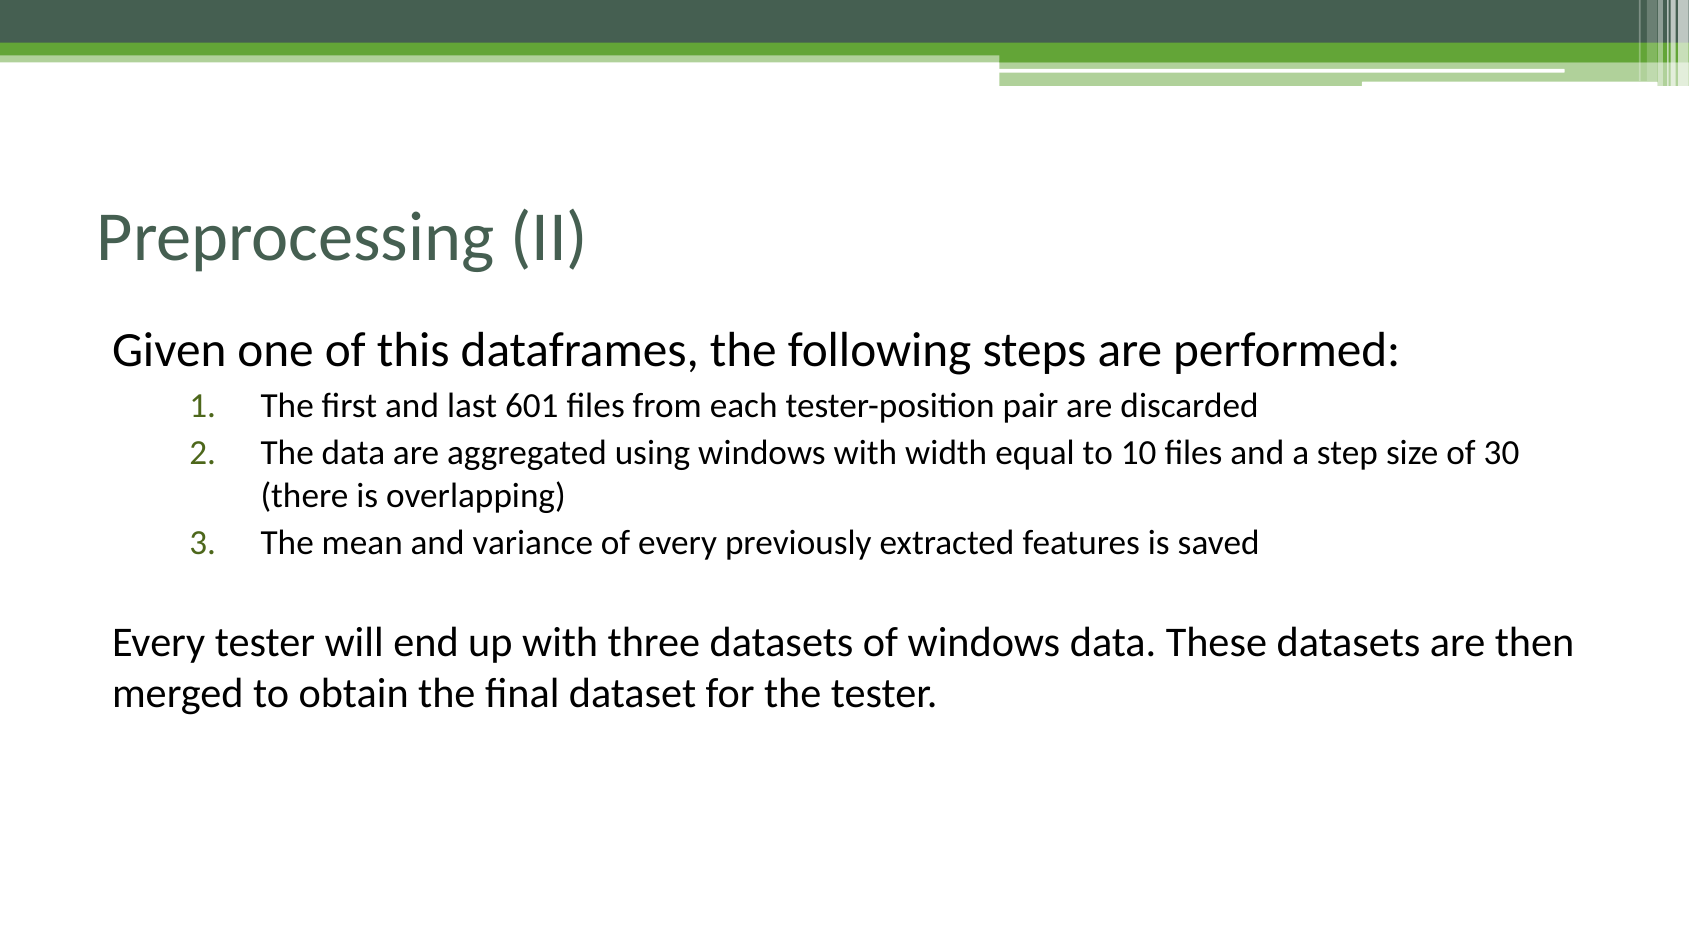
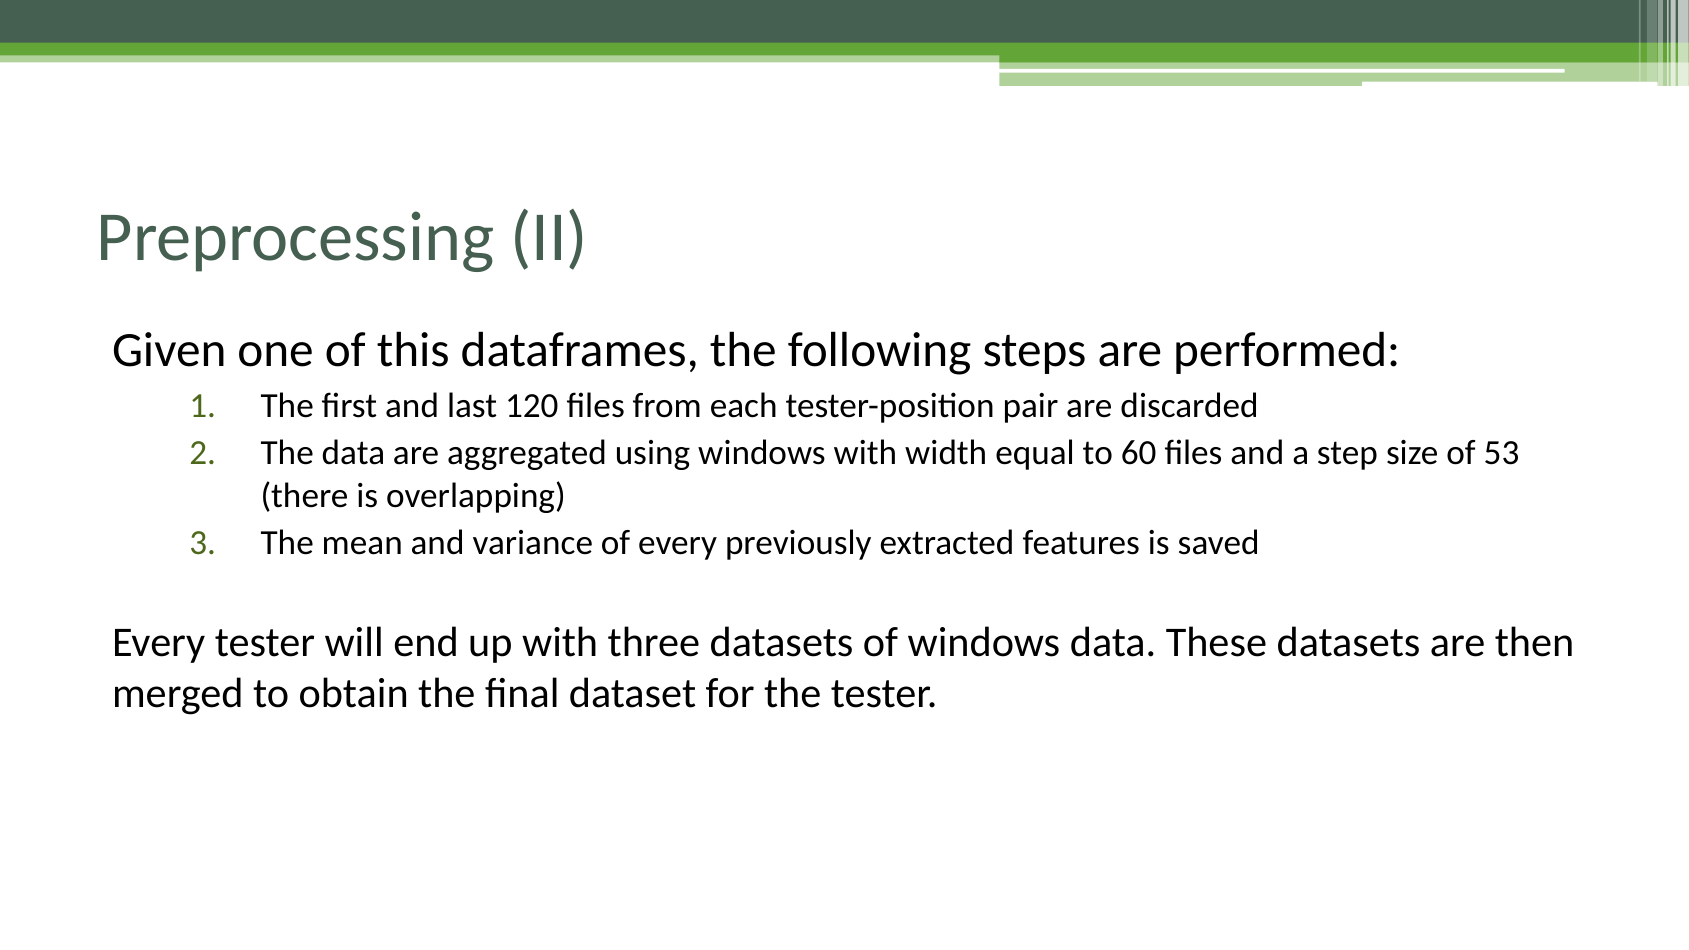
601: 601 -> 120
10: 10 -> 60
30: 30 -> 53
